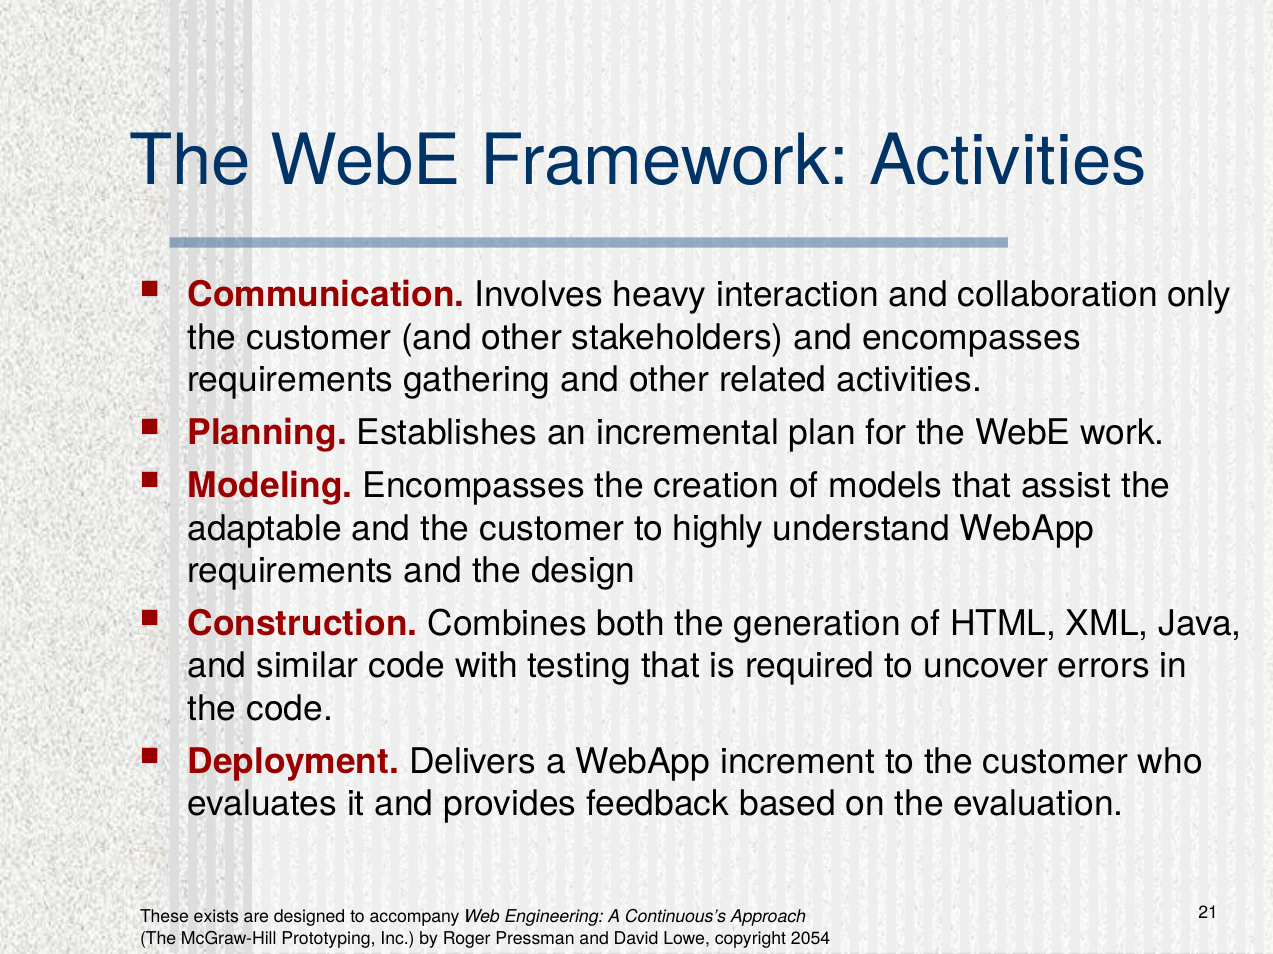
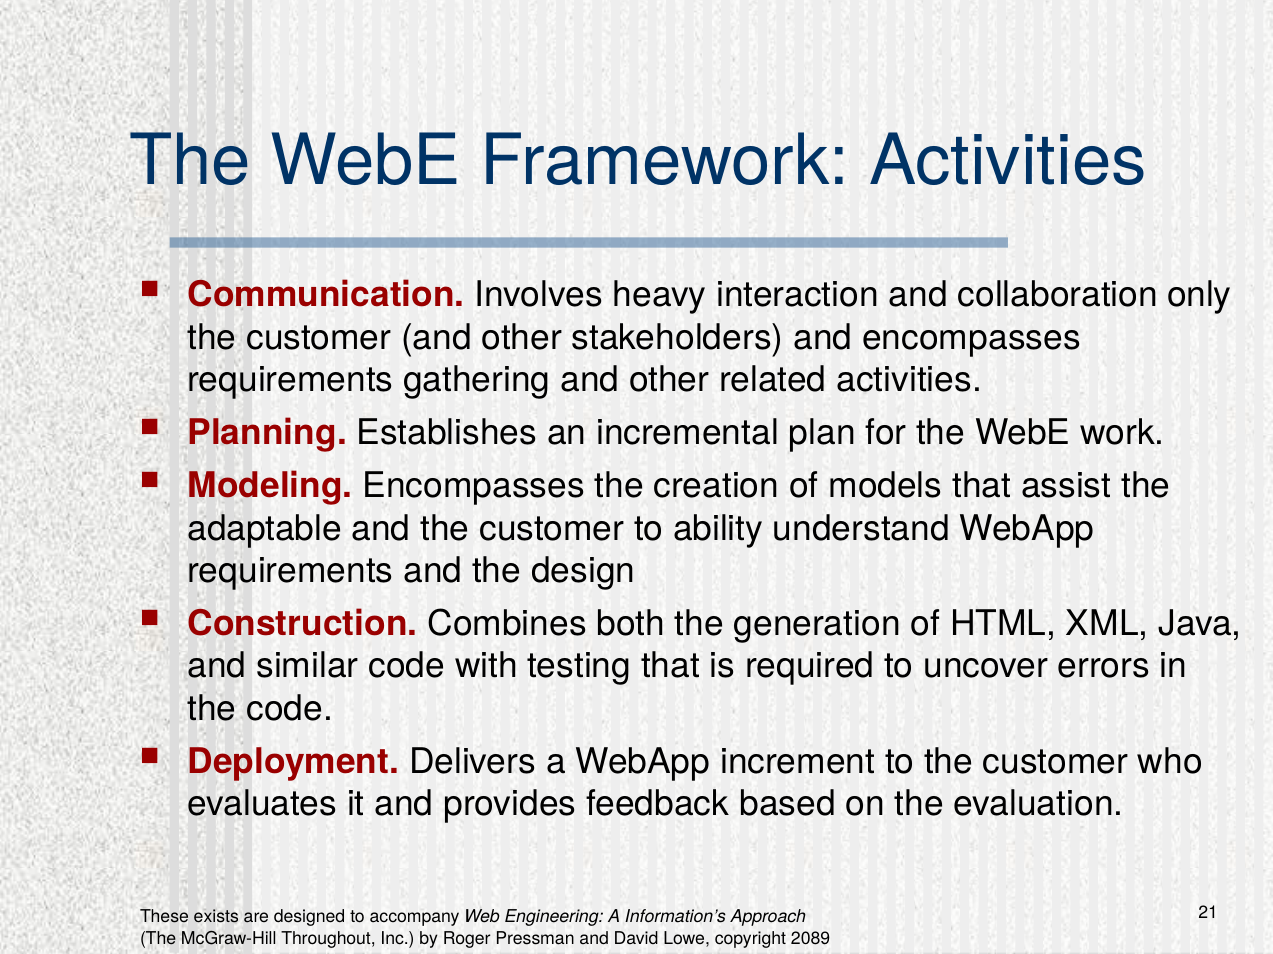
highly: highly -> ability
Continuous’s: Continuous’s -> Information’s
Prototyping: Prototyping -> Throughout
2054: 2054 -> 2089
